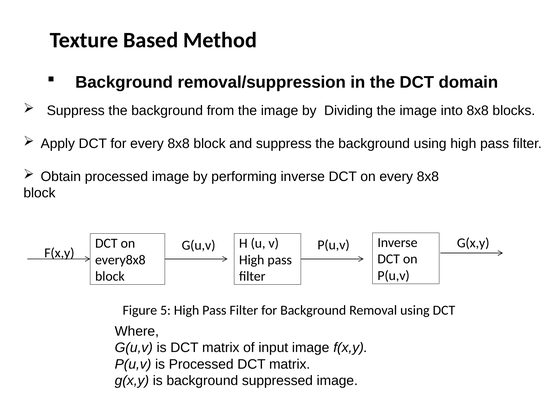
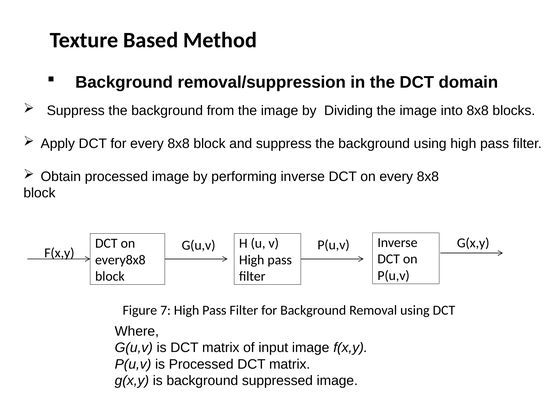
5: 5 -> 7
